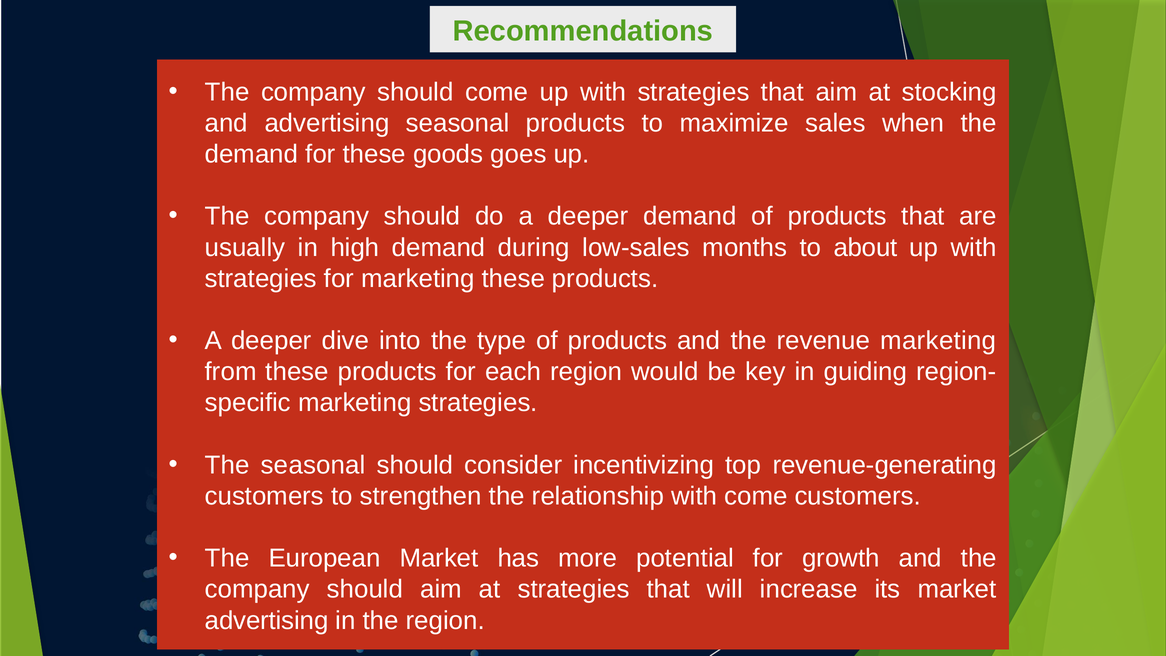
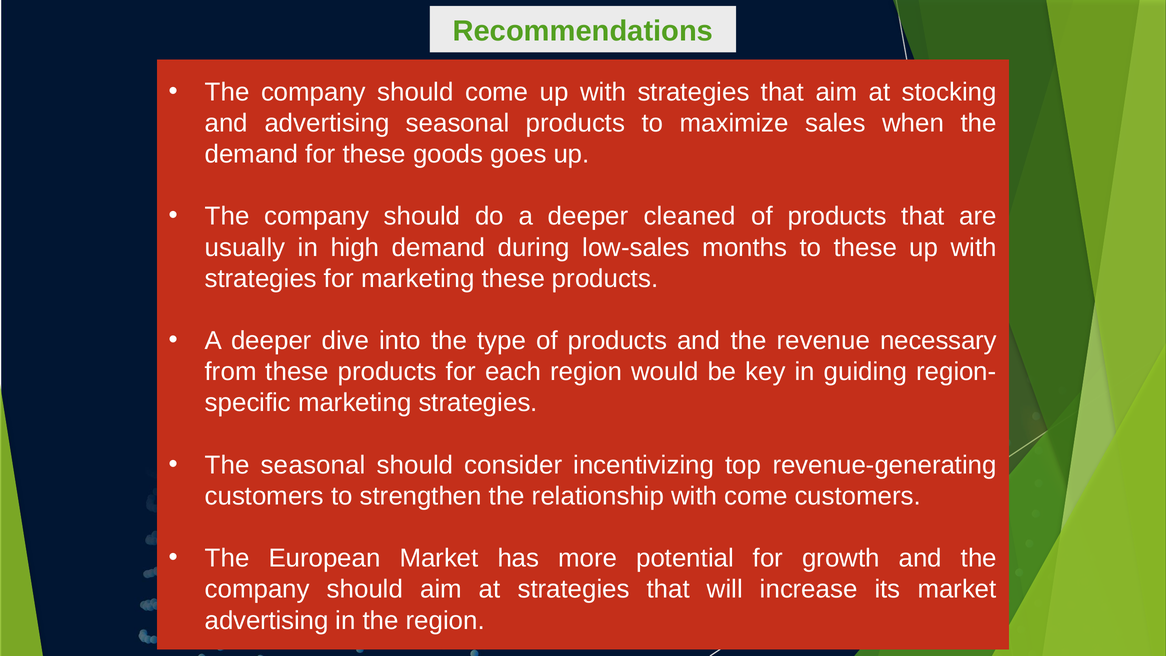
deeper demand: demand -> cleaned
to about: about -> these
revenue marketing: marketing -> necessary
